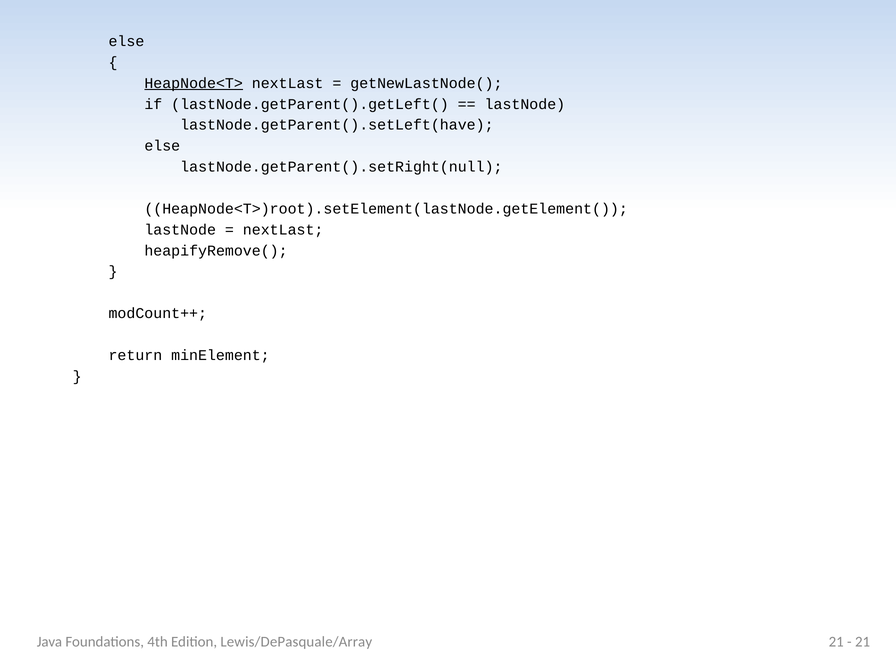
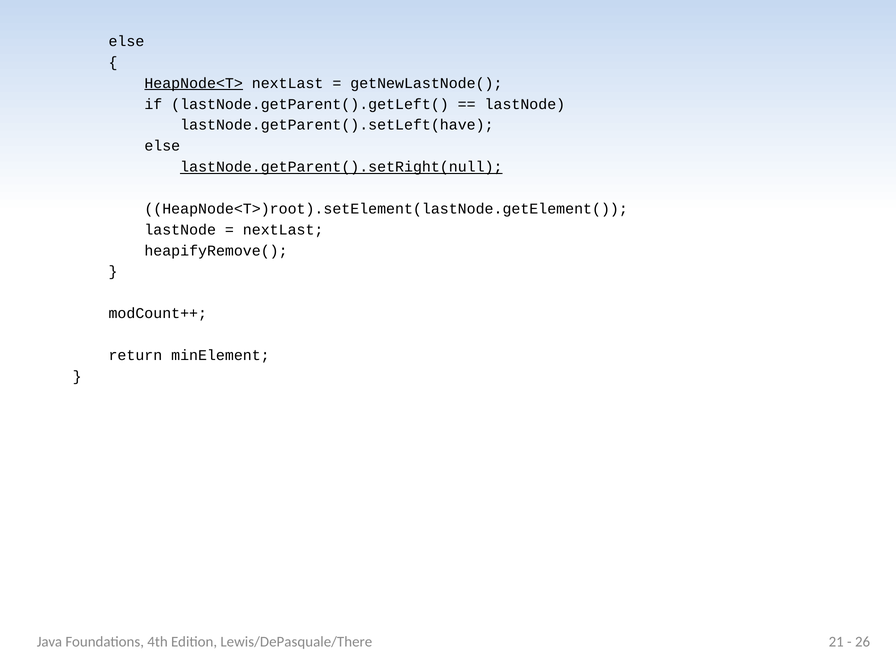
lastNode.getParent().setRight(null underline: none -> present
Lewis/DePasquale/Array: Lewis/DePasquale/Array -> Lewis/DePasquale/There
21 at (863, 642): 21 -> 26
